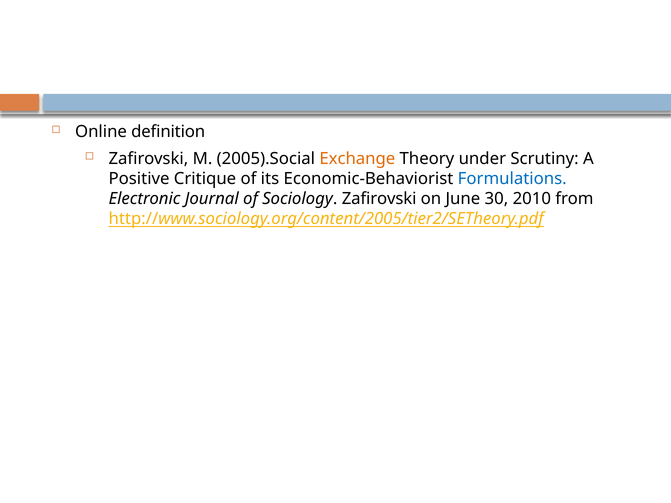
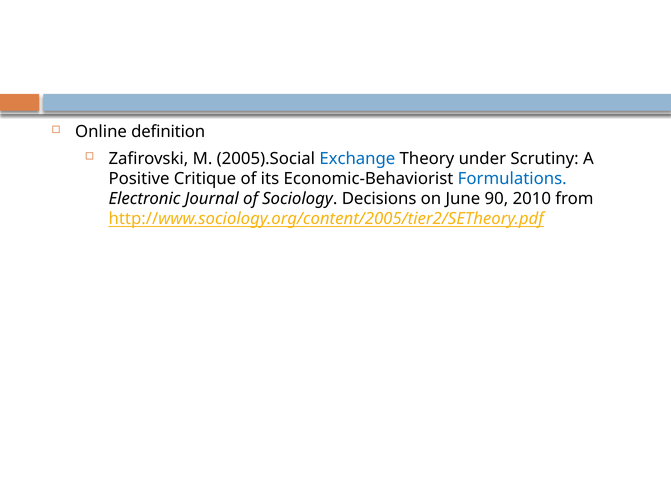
Exchange colour: orange -> blue
Sociology Zafirovski: Zafirovski -> Decisions
30: 30 -> 90
